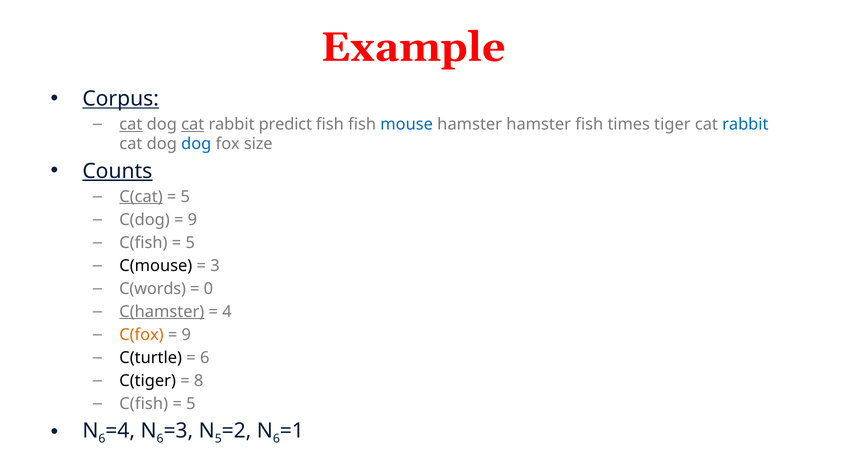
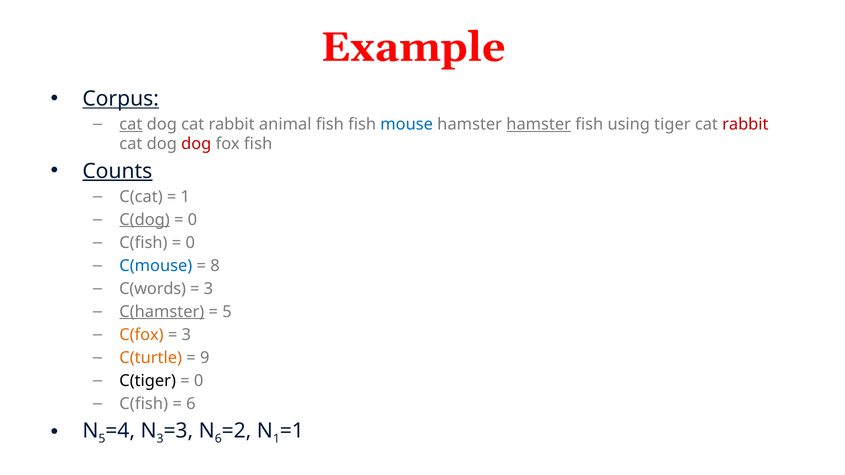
cat at (193, 124) underline: present -> none
predict: predict -> animal
hamster at (539, 124) underline: none -> present
times: times -> using
rabbit at (745, 124) colour: blue -> red
dog at (196, 144) colour: blue -> red
fox size: size -> fish
C(cat underline: present -> none
5 at (185, 197): 5 -> 1
C(dog underline: none -> present
9 at (192, 220): 9 -> 0
5 at (190, 243): 5 -> 0
C(mouse colour: black -> blue
3: 3 -> 8
0 at (208, 289): 0 -> 3
4 at (227, 312): 4 -> 5
9 at (186, 335): 9 -> 3
C(turtle colour: black -> orange
6 at (205, 358): 6 -> 9
8 at (199, 381): 8 -> 0
5 at (191, 404): 5 -> 6
6 at (102, 439): 6 -> 5
6 at (160, 439): 6 -> 3
5 at (218, 439): 5 -> 6
6 at (276, 439): 6 -> 1
